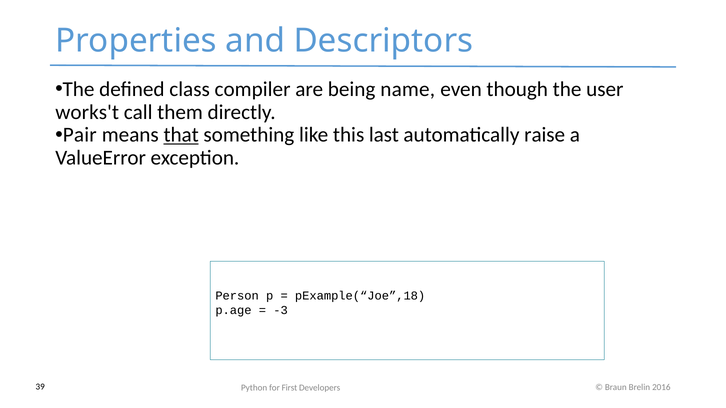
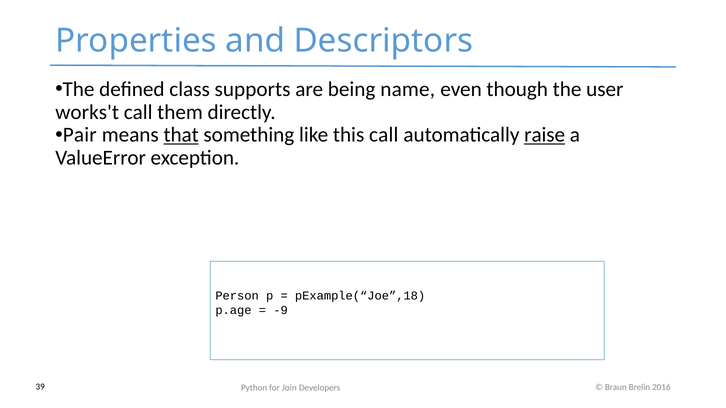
compiler: compiler -> supports
this last: last -> call
raise underline: none -> present
-3: -3 -> -9
First: First -> Join
